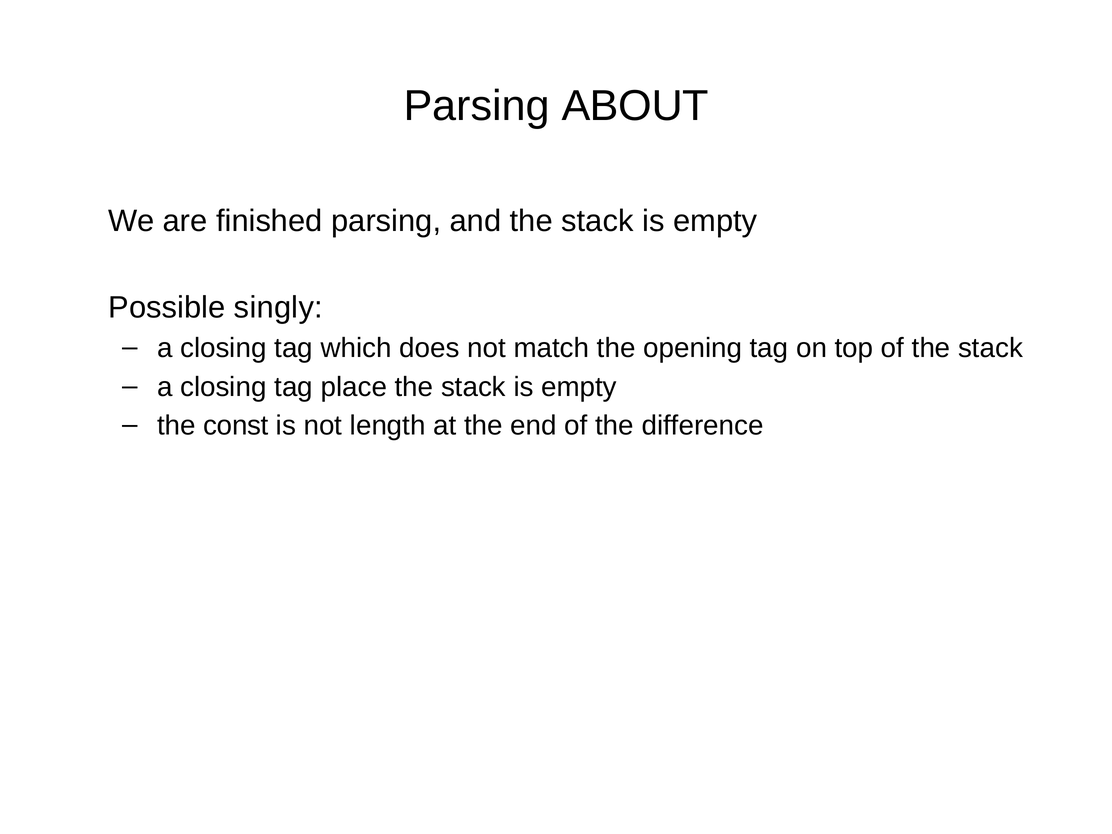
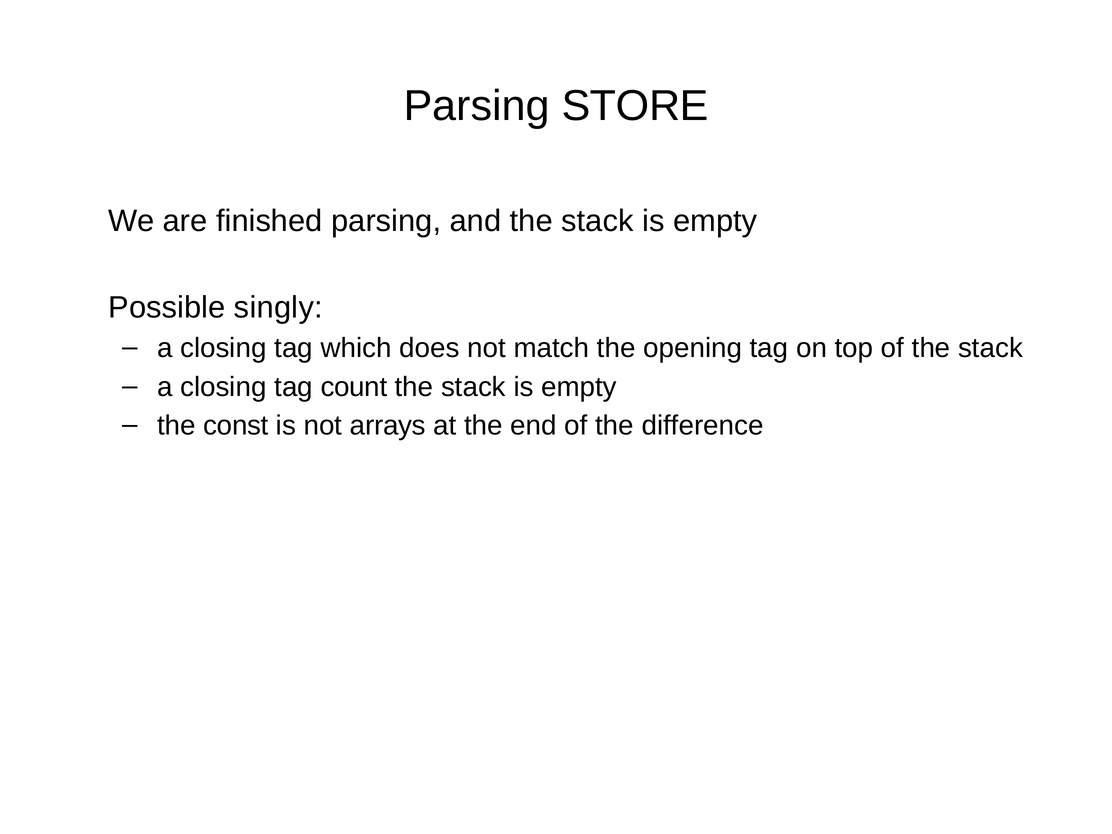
ABOUT: ABOUT -> STORE
place: place -> count
length: length -> arrays
